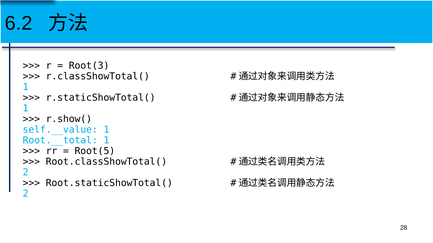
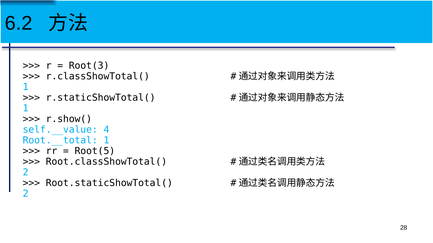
self.__value 1: 1 -> 4
